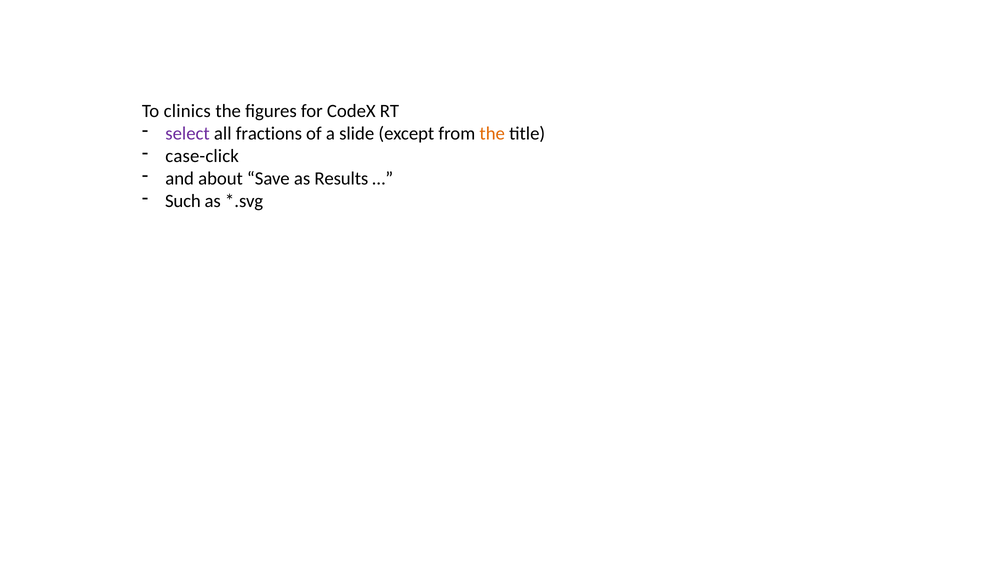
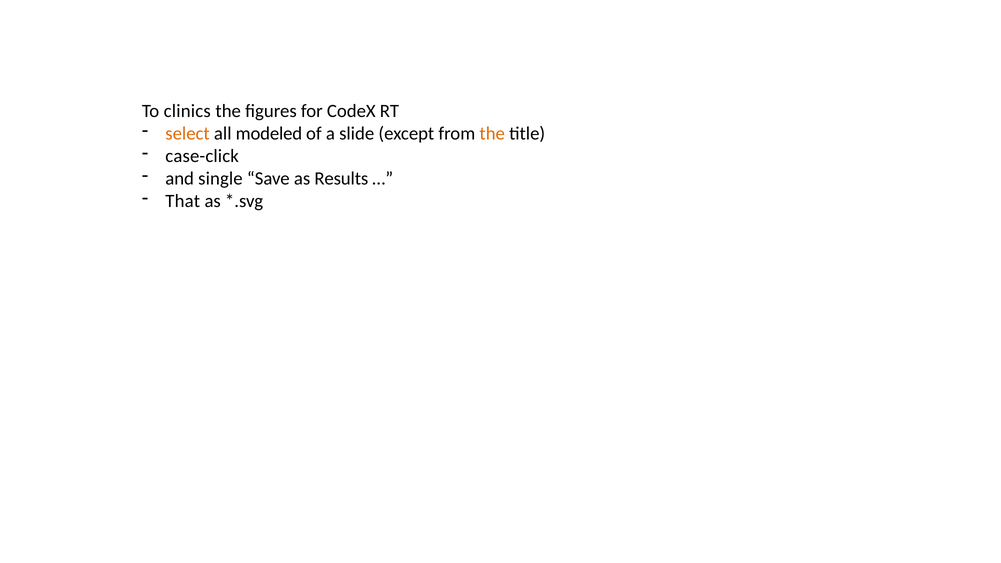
select colour: purple -> orange
fractions: fractions -> modeled
about: about -> single
Such: Such -> That
